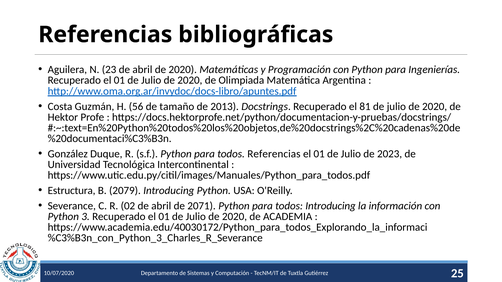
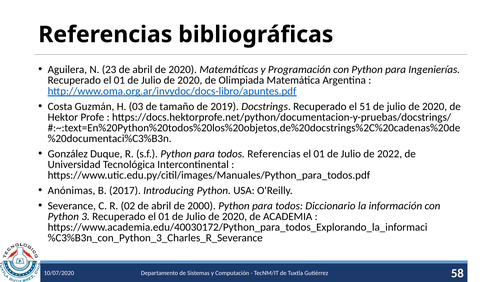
56: 56 -> 03
2013: 2013 -> 2019
81: 81 -> 51
2023: 2023 -> 2022
Estructura: Estructura -> Anónimas
2079: 2079 -> 2017
2071: 2071 -> 2000
todos Introducing: Introducing -> Diccionario
25: 25 -> 58
